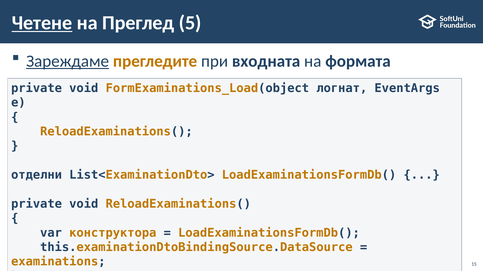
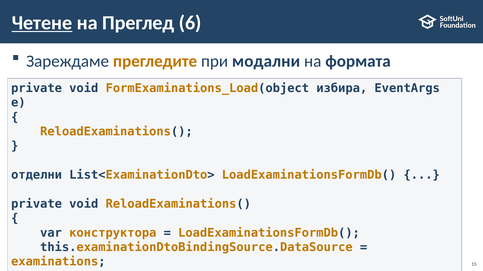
5: 5 -> 6
Зареждаме underline: present -> none
входната: входната -> модални
логнат: логнат -> избира
